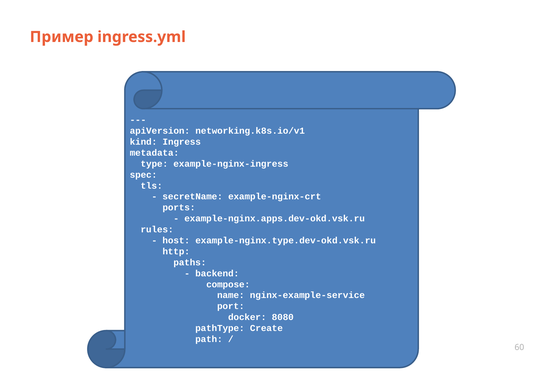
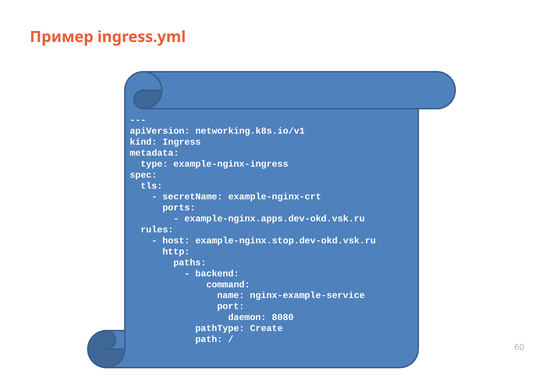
example-nginx.type.dev-okd.vsk.ru: example-nginx.type.dev-okd.vsk.ru -> example-nginx.stop.dev-okd.vsk.ru
compose: compose -> command
docker: docker -> daemon
